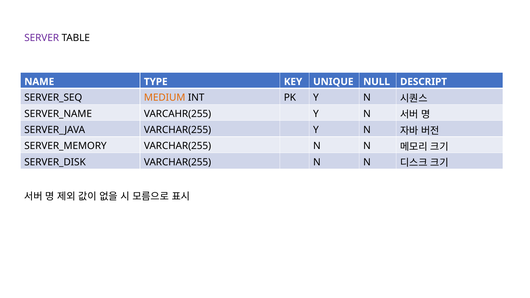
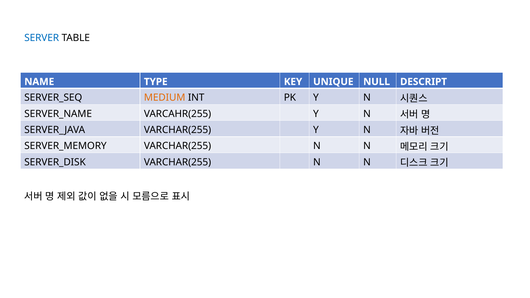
SERVER colour: purple -> blue
